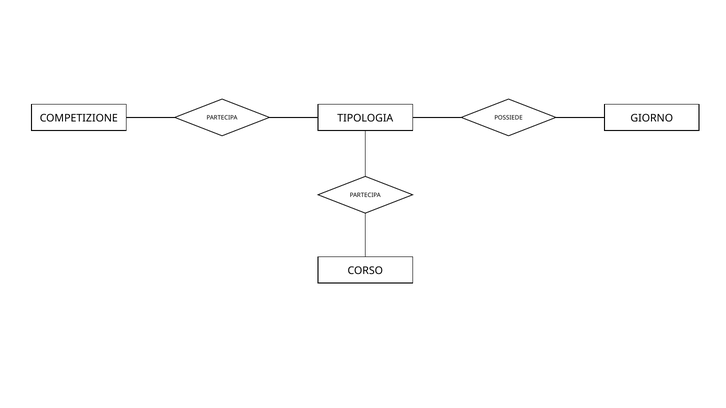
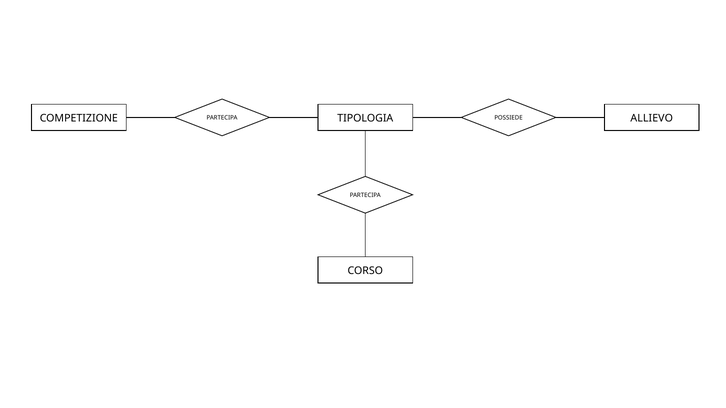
GIORNO: GIORNO -> ALLIEVO
